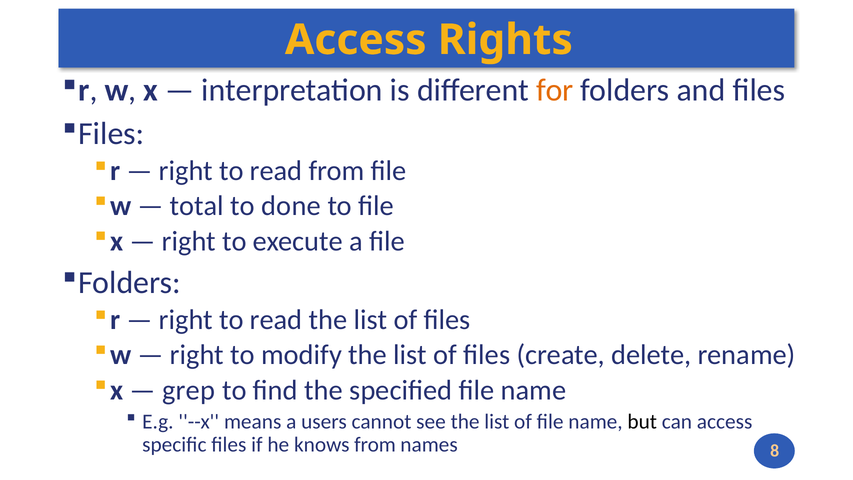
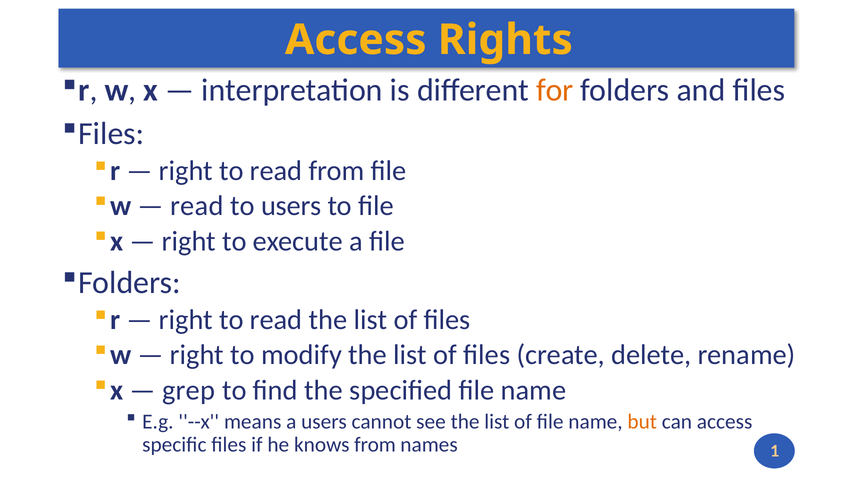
total at (197, 206): total -> read
to done: done -> users
but colour: black -> orange
8: 8 -> 1
